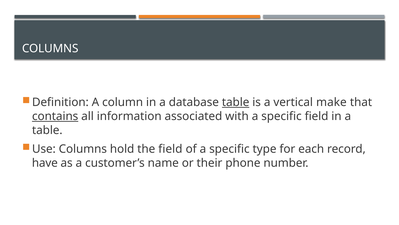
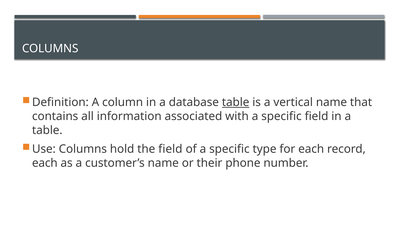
vertical make: make -> name
contains underline: present -> none
have at (45, 163): have -> each
